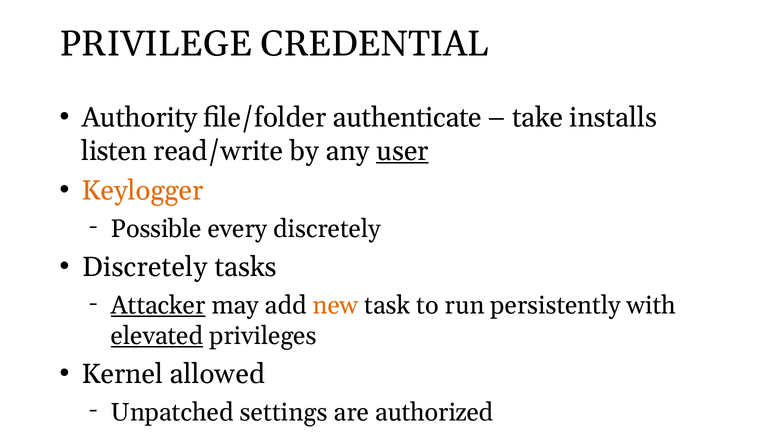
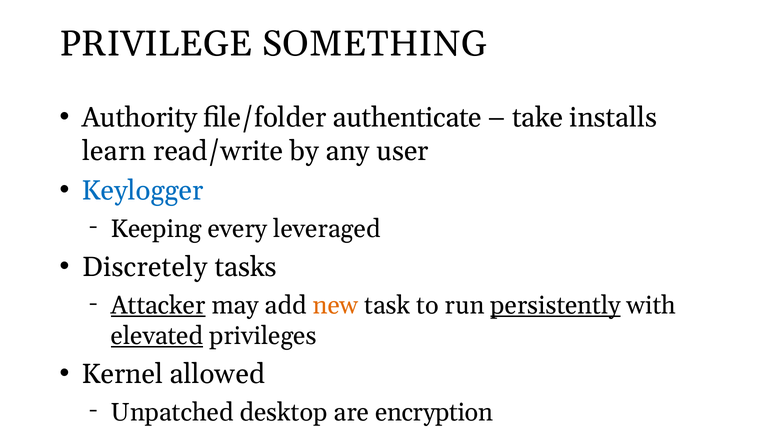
CREDENTIAL: CREDENTIAL -> SOMETHING
listen: listen -> learn
user underline: present -> none
Keylogger colour: orange -> blue
Possible: Possible -> Keeping
every discretely: discretely -> leveraged
persistently underline: none -> present
settings: settings -> desktop
authorized: authorized -> encryption
